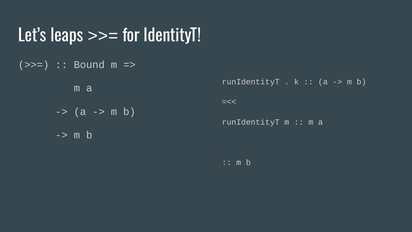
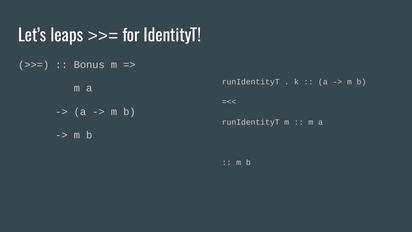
Bound: Bound -> Bonus
